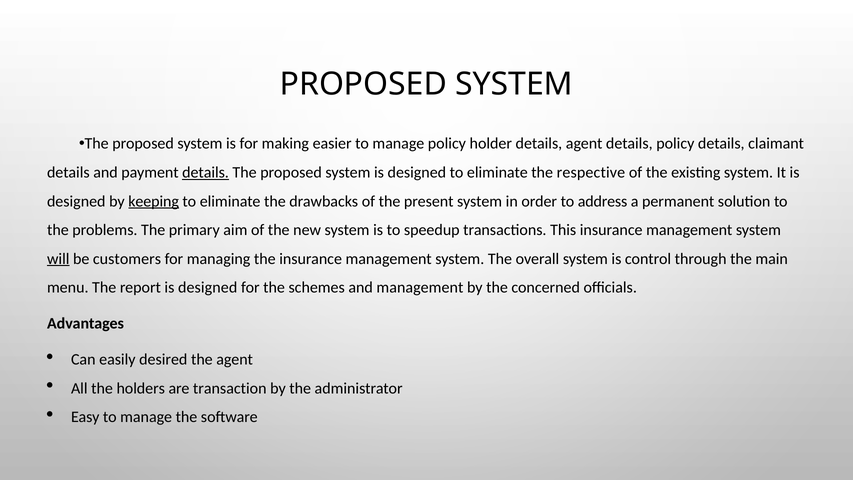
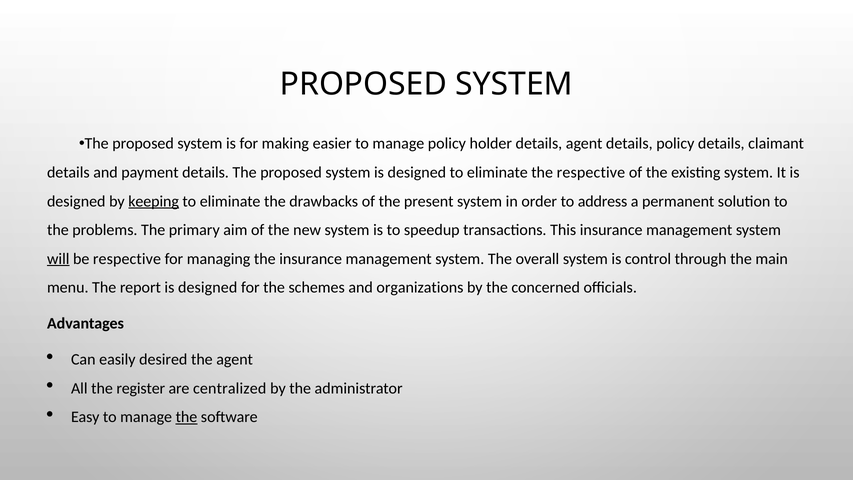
details at (206, 172) underline: present -> none
be customers: customers -> respective
and management: management -> organizations
holders: holders -> register
transaction: transaction -> centralized
the at (186, 417) underline: none -> present
